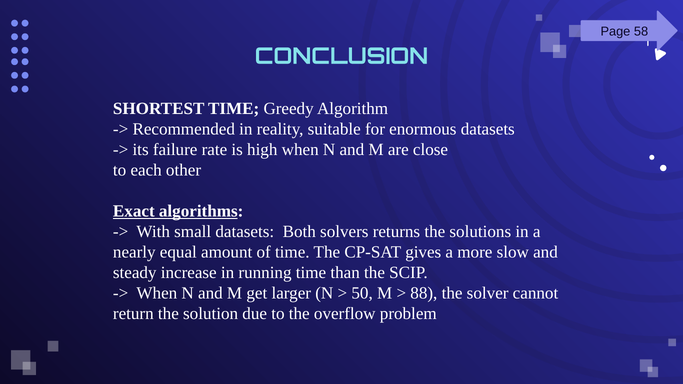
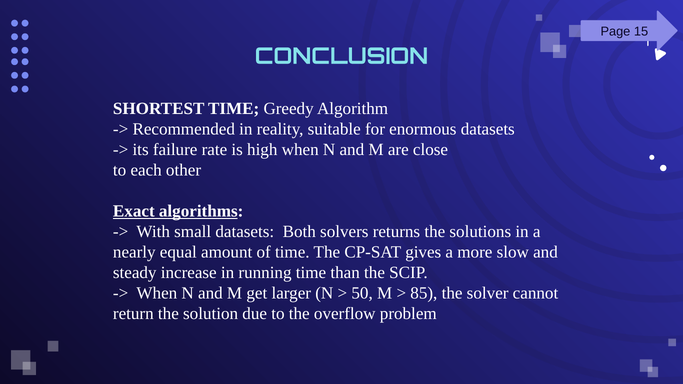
58: 58 -> 15
88: 88 -> 85
